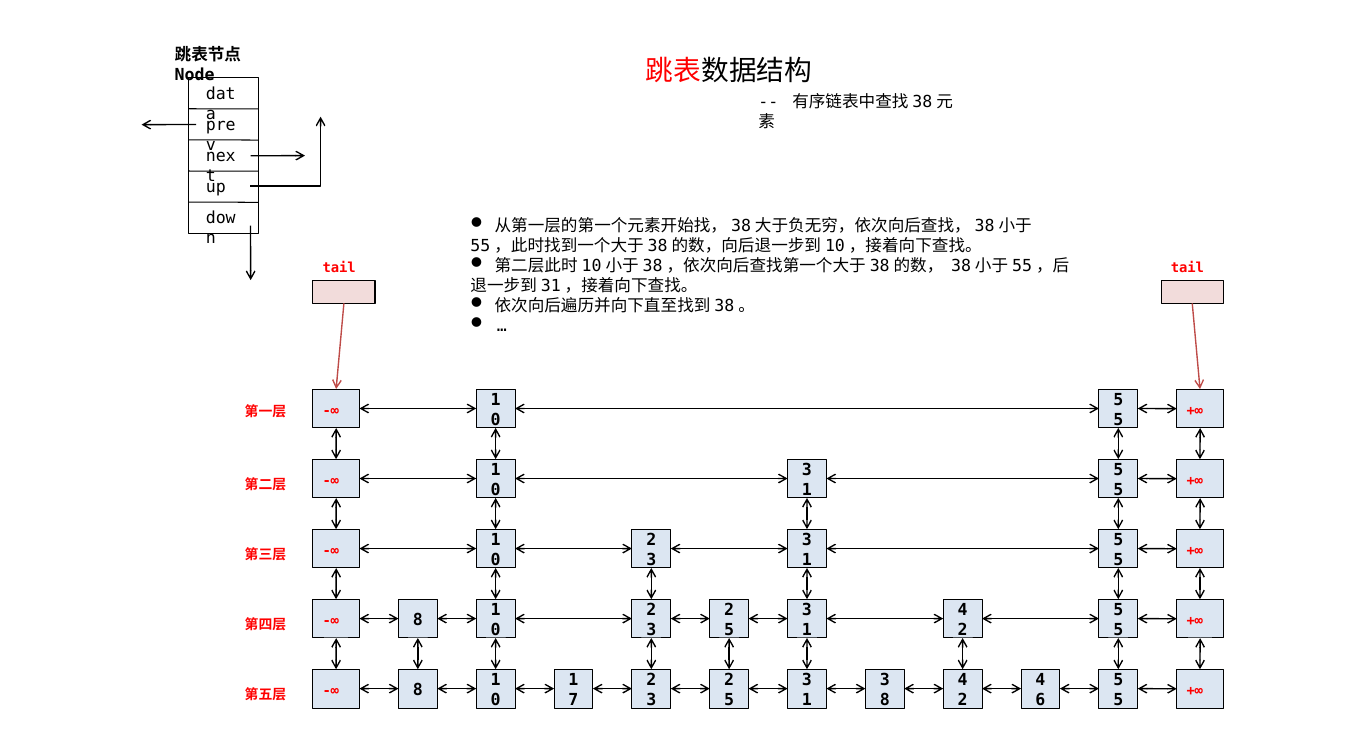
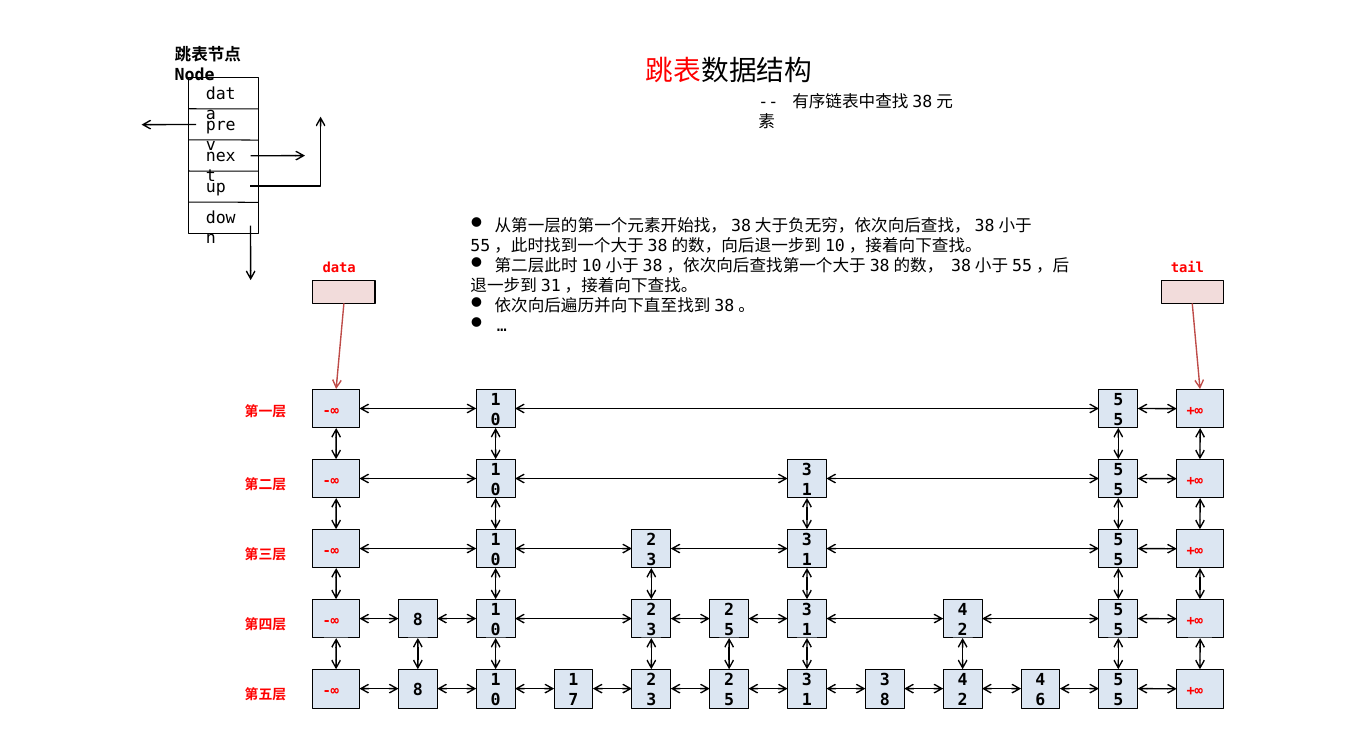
tail at (339, 268): tail -> data
